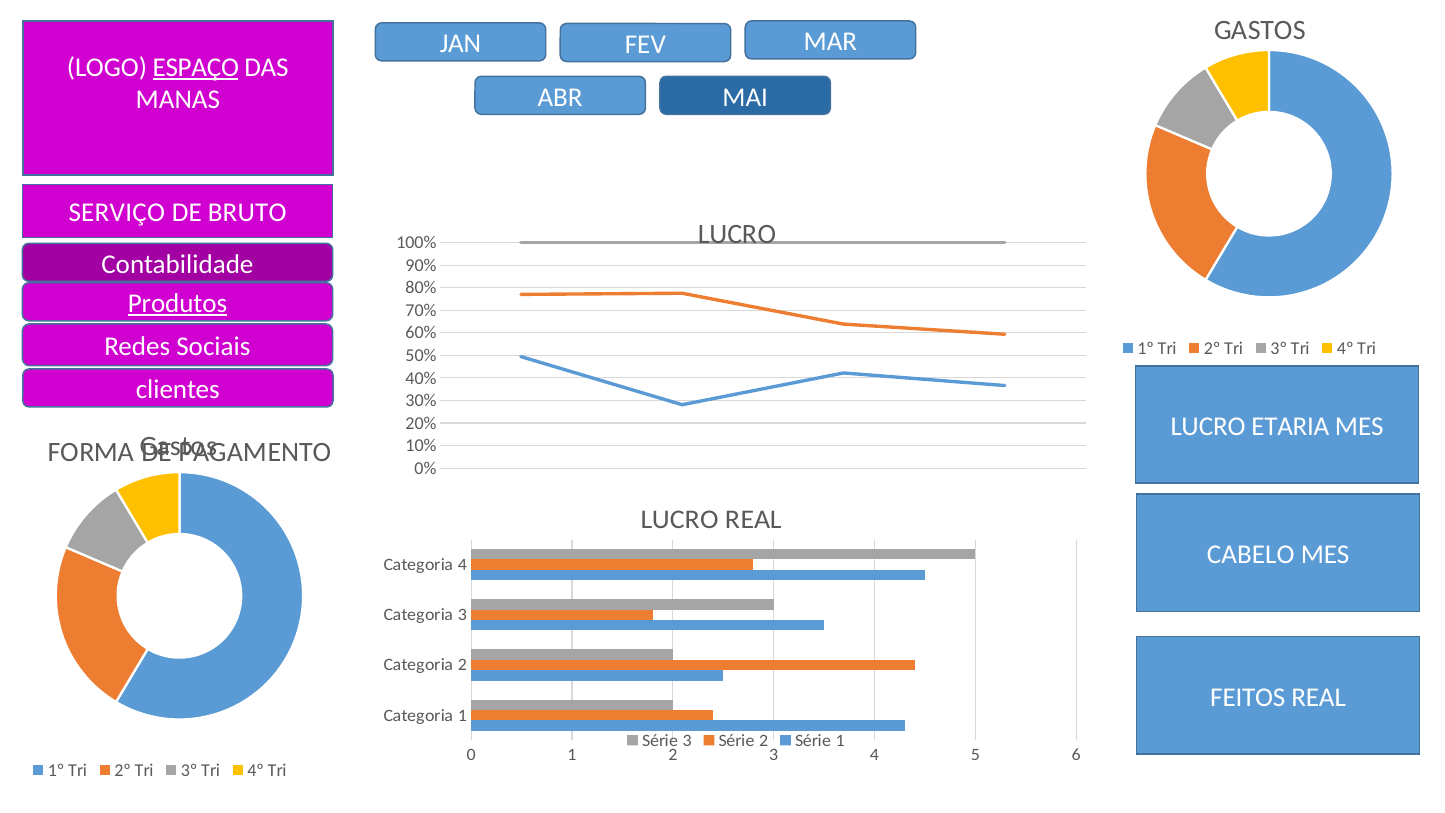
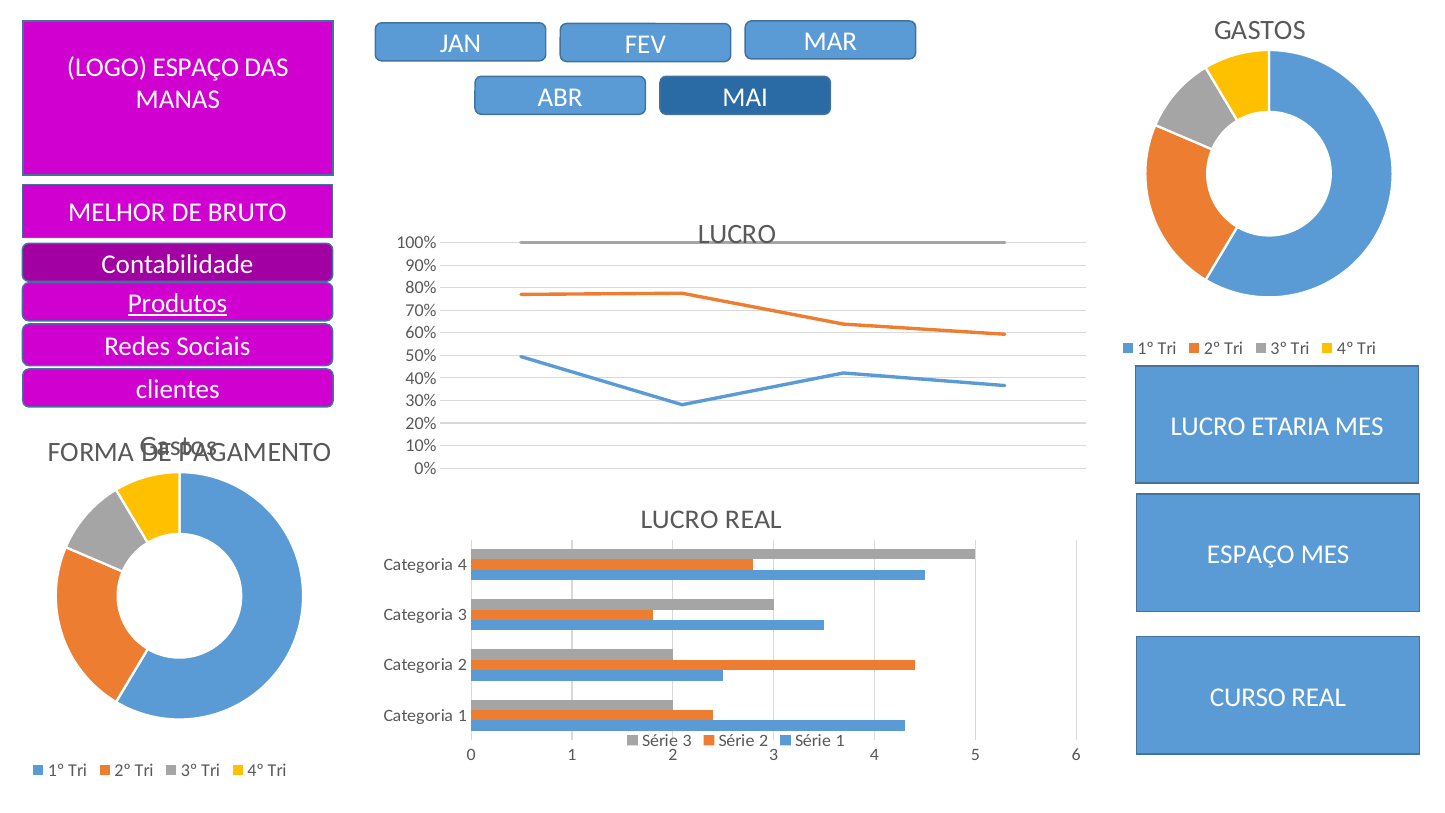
ESPAÇO at (196, 67) underline: present -> none
SERVIÇO: SERVIÇO -> MELHOR
CABELO at (1251, 555): CABELO -> ESPAÇO
FEITOS: FEITOS -> CURSO
